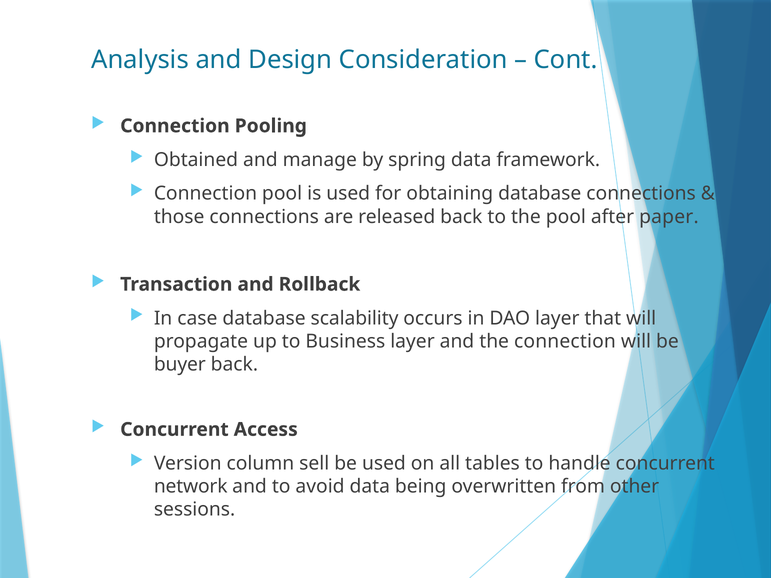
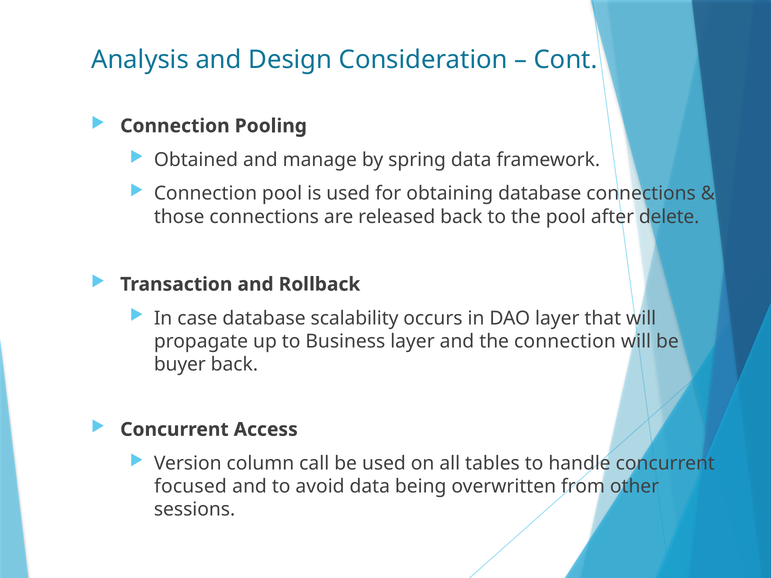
paper: paper -> delete
sell: sell -> call
network: network -> focused
